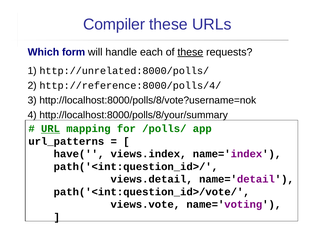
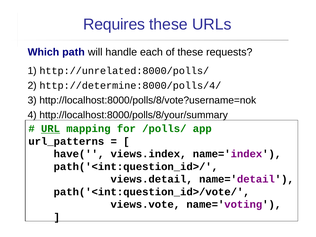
Compiler: Compiler -> Requires
form: form -> path
these at (190, 52) underline: present -> none
http://reference:8000/polls/4/: http://reference:8000/polls/4/ -> http://determine:8000/polls/4/
